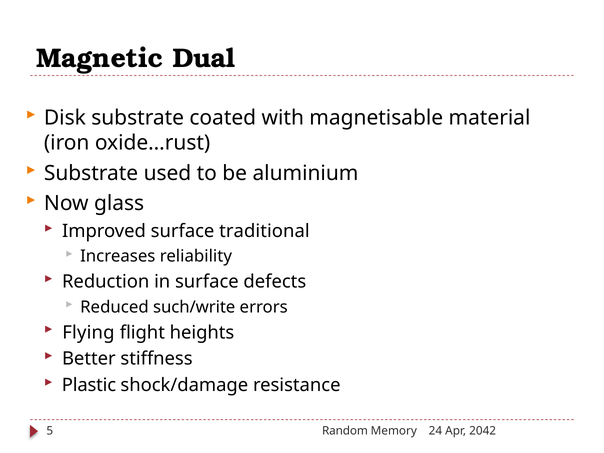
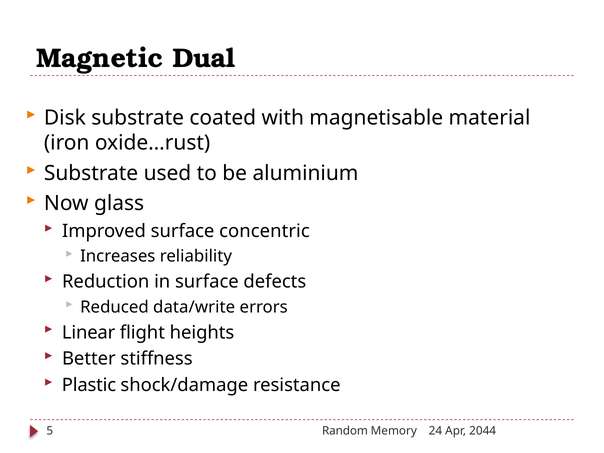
traditional: traditional -> concentric
such/write: such/write -> data/write
Flying: Flying -> Linear
2042: 2042 -> 2044
